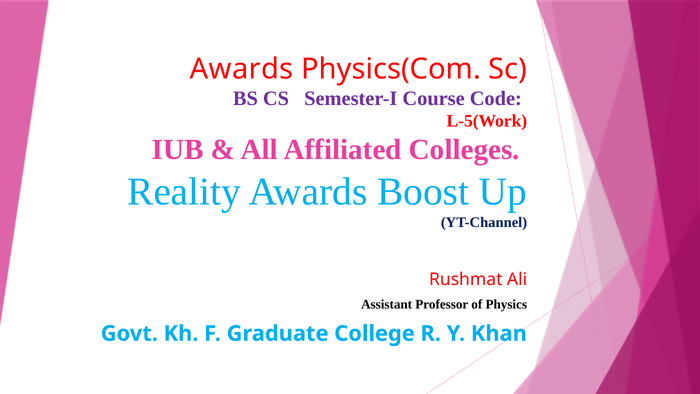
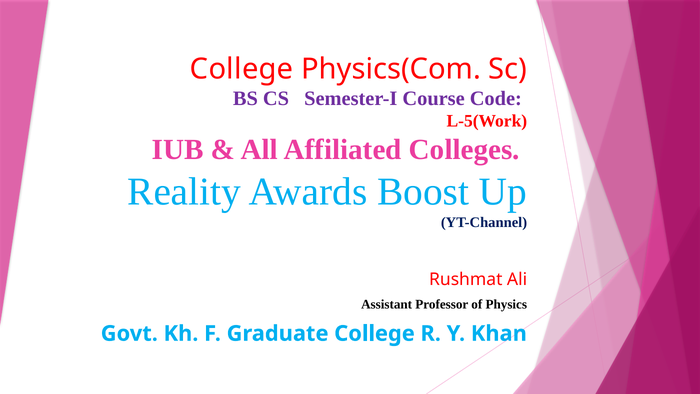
Awards at (242, 69): Awards -> College
